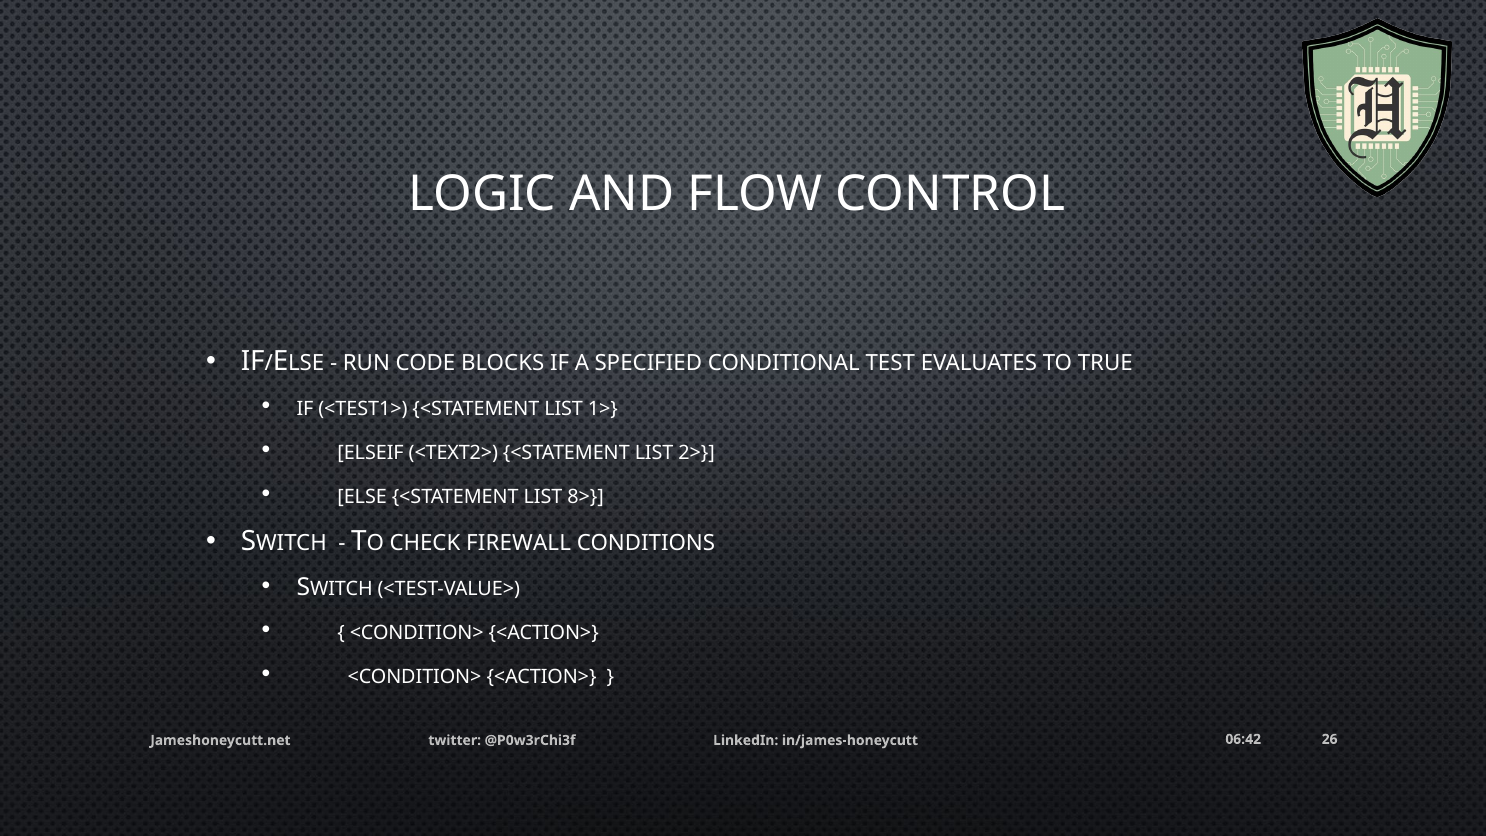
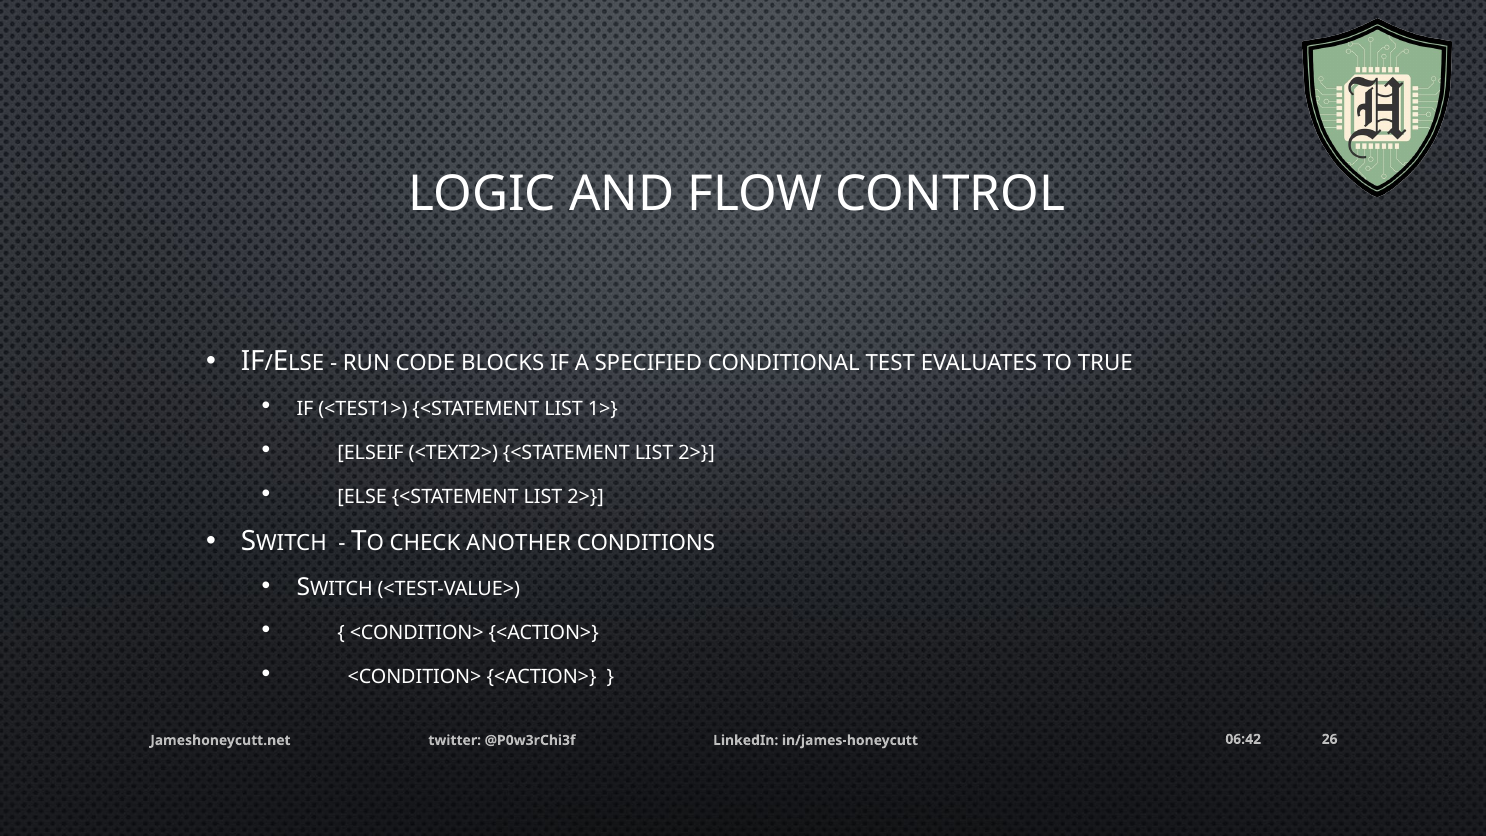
ELSE <STATEMENT LIST 8>: 8> -> 2>
FIREWALL: FIREWALL -> ANOTHER
